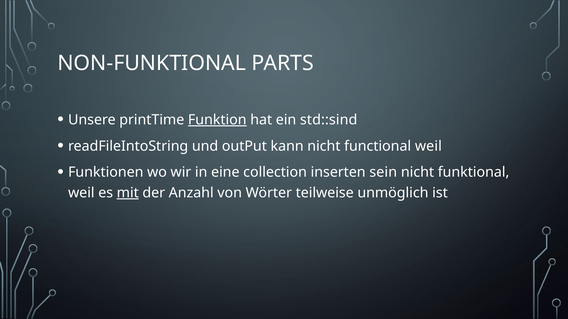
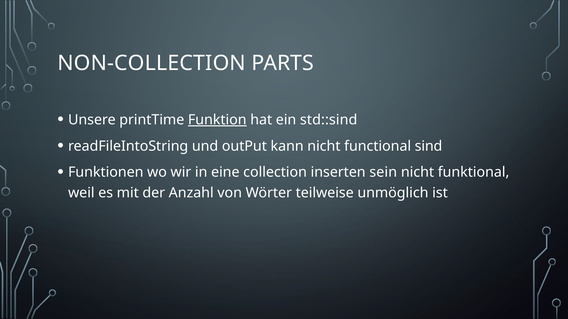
NON-FUNKTIONAL: NON-FUNKTIONAL -> NON-COLLECTION
functional weil: weil -> sind
mit underline: present -> none
